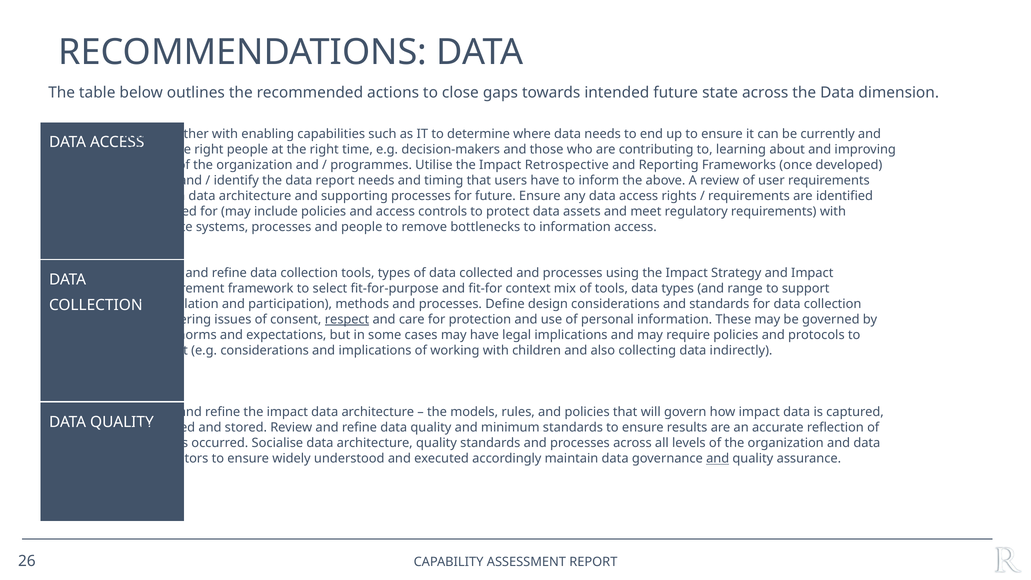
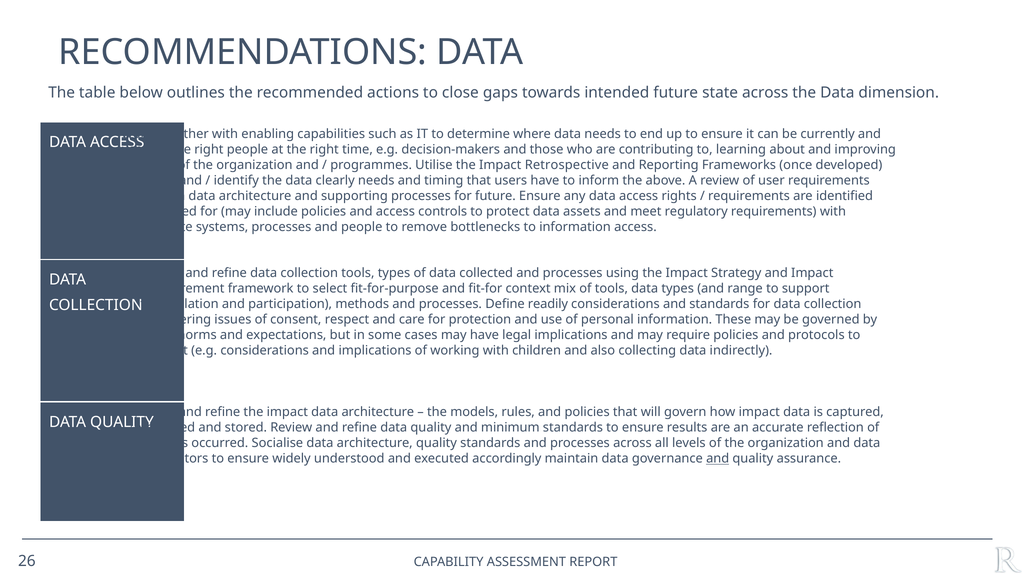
data report: report -> clearly
design: design -> readily
respect underline: present -> none
